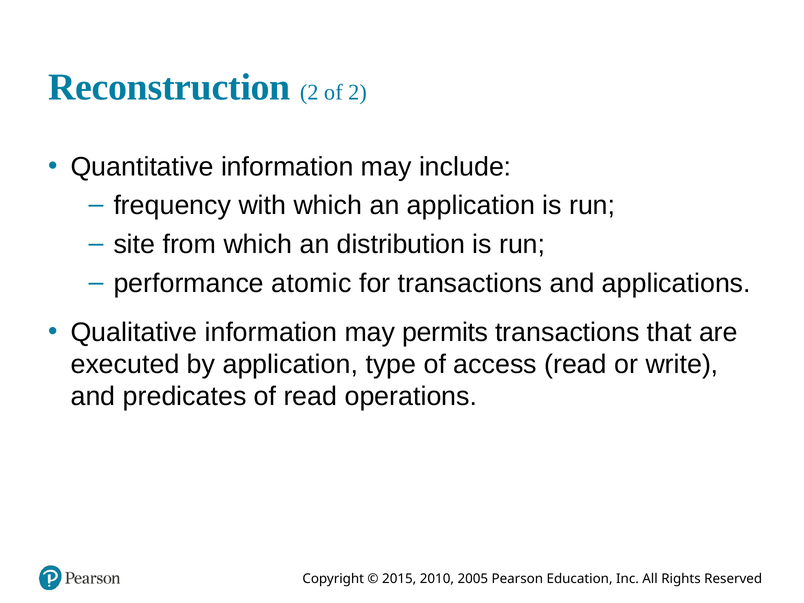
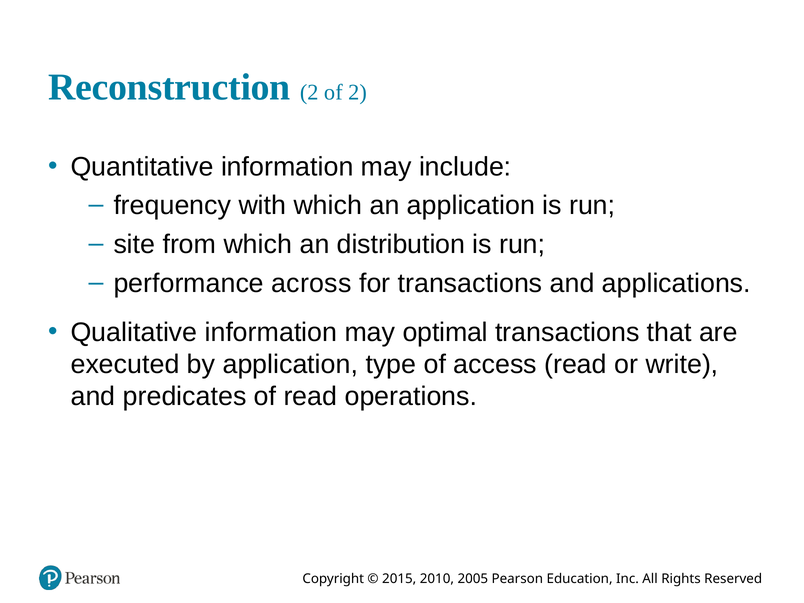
atomic: atomic -> across
permits: permits -> optimal
